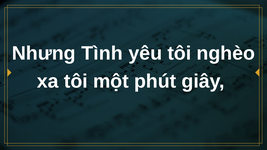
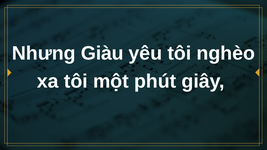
Tình: Tình -> Giàu
